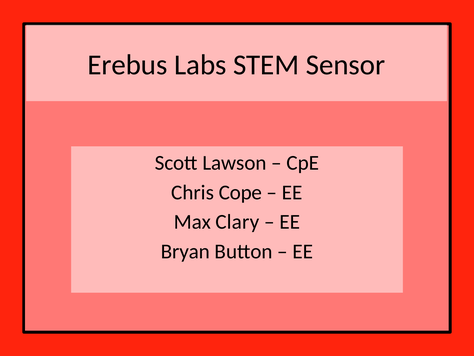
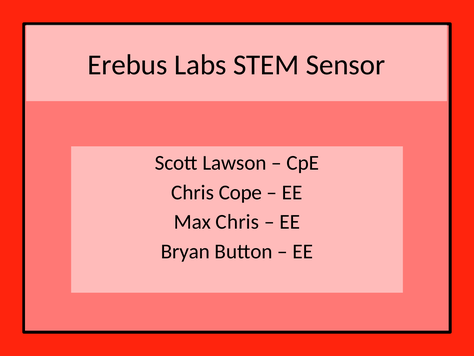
Max Clary: Clary -> Chris
